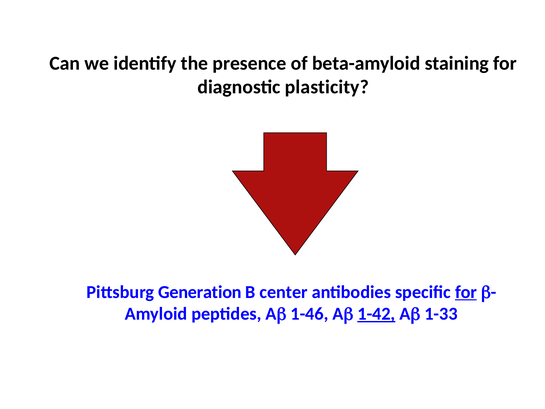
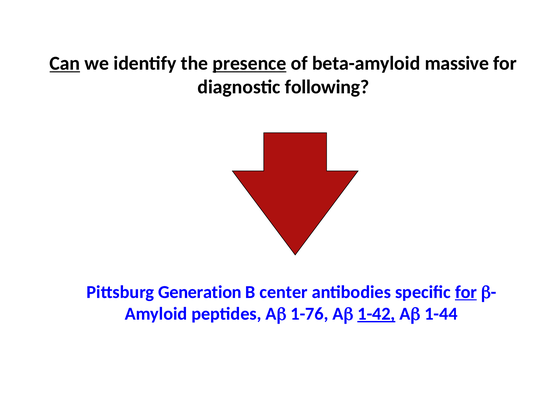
Can underline: none -> present
presence underline: none -> present
staining: staining -> massive
plasticity: plasticity -> following
1-46: 1-46 -> 1-76
1-33: 1-33 -> 1-44
